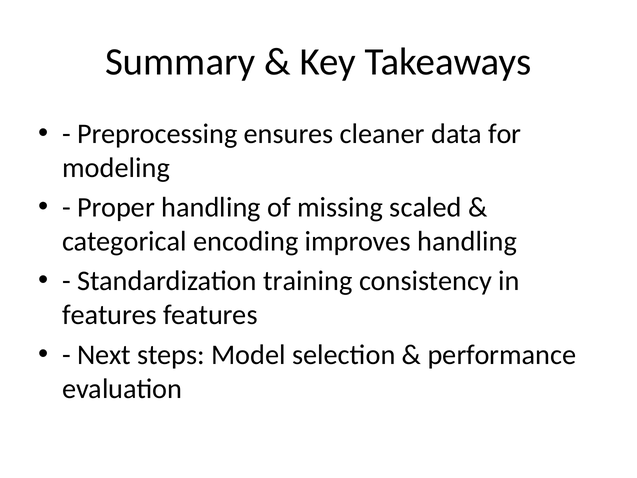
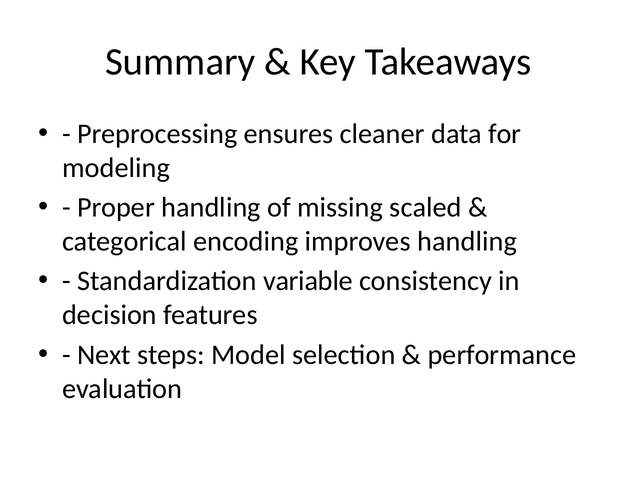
training: training -> variable
features at (110, 315): features -> decision
